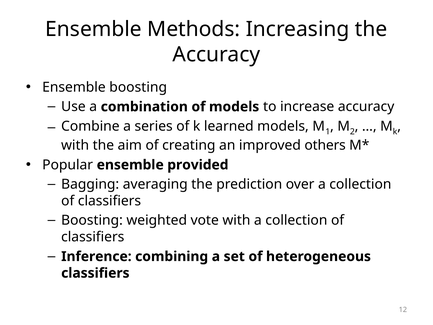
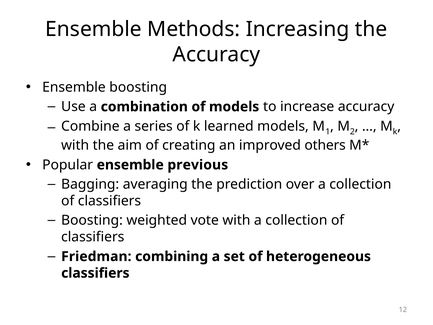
provided: provided -> previous
Inference: Inference -> Friedman
